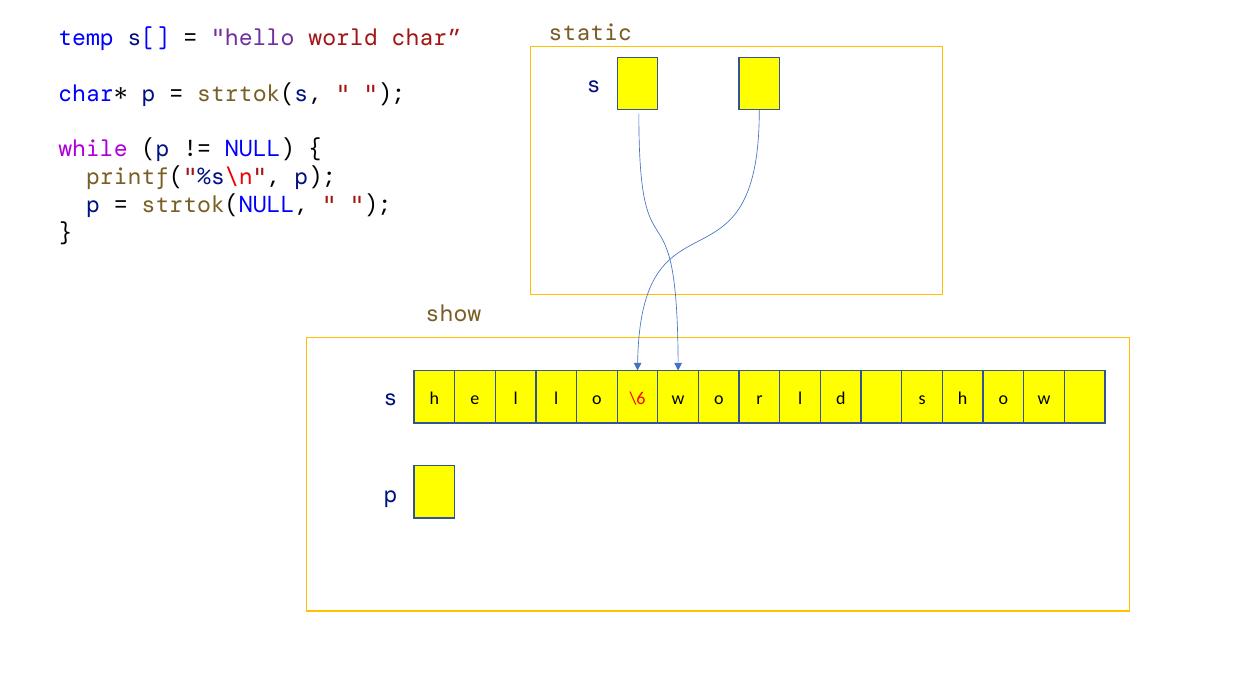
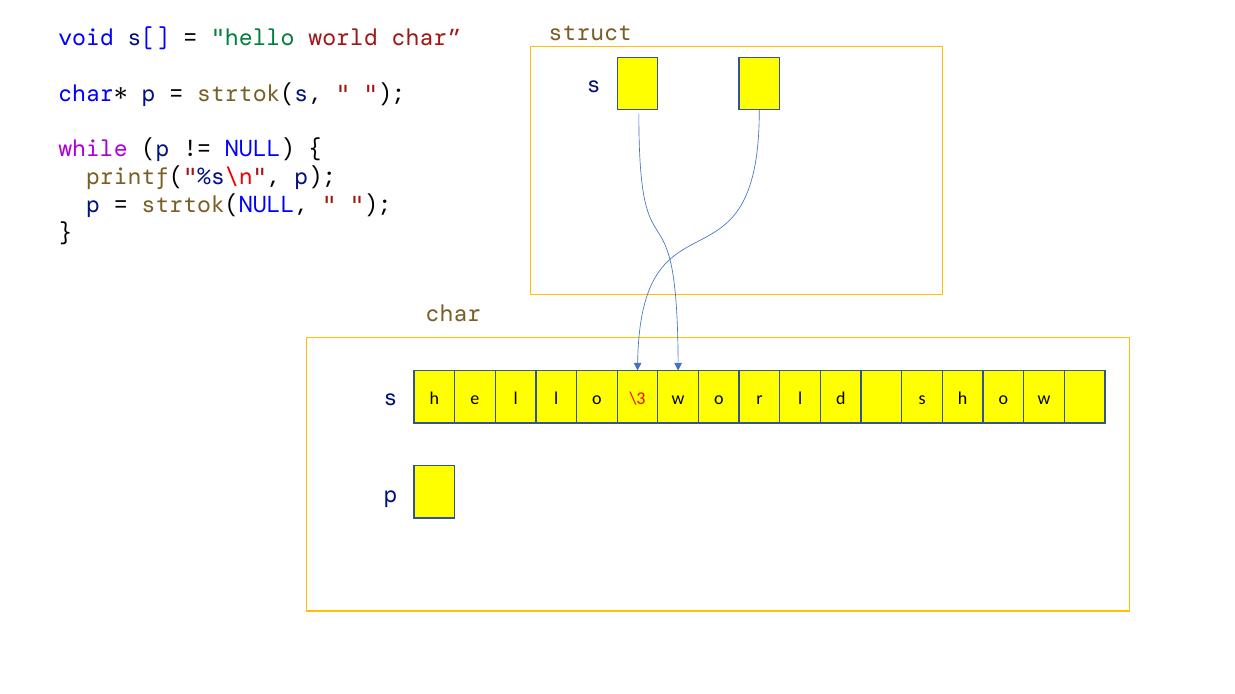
static: static -> struct
temp: temp -> void
hello colour: purple -> green
show at (454, 314): show -> char
\6: \6 -> \3
